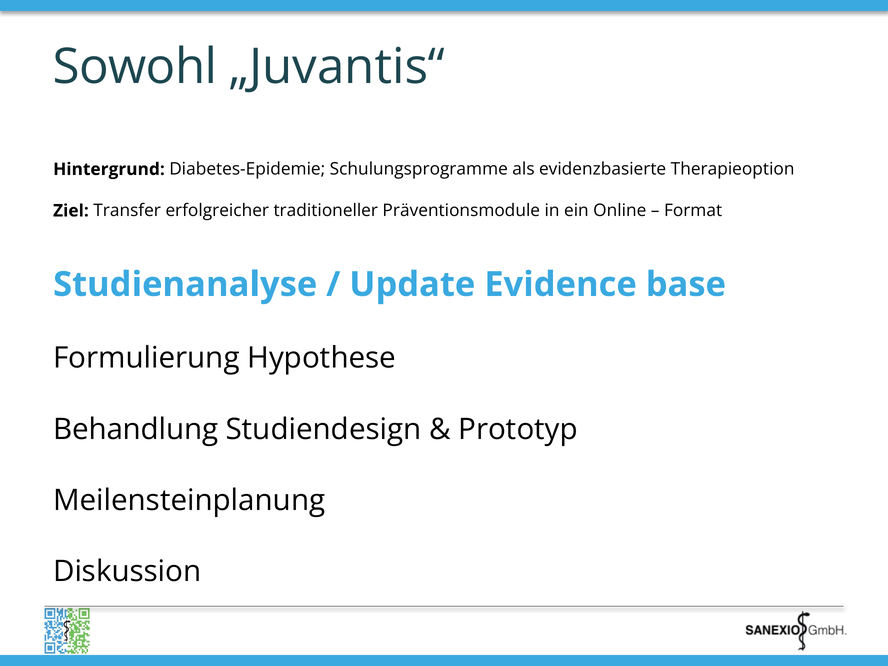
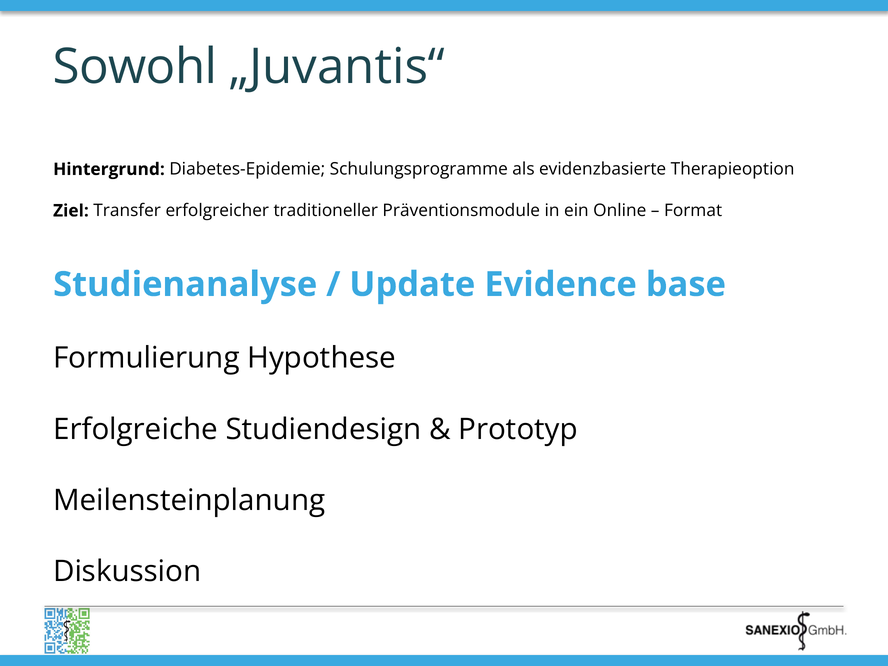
Behandlung: Behandlung -> Erfolgreiche
